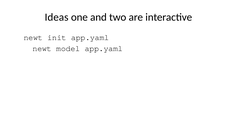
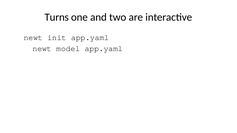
Ideas: Ideas -> Turns
